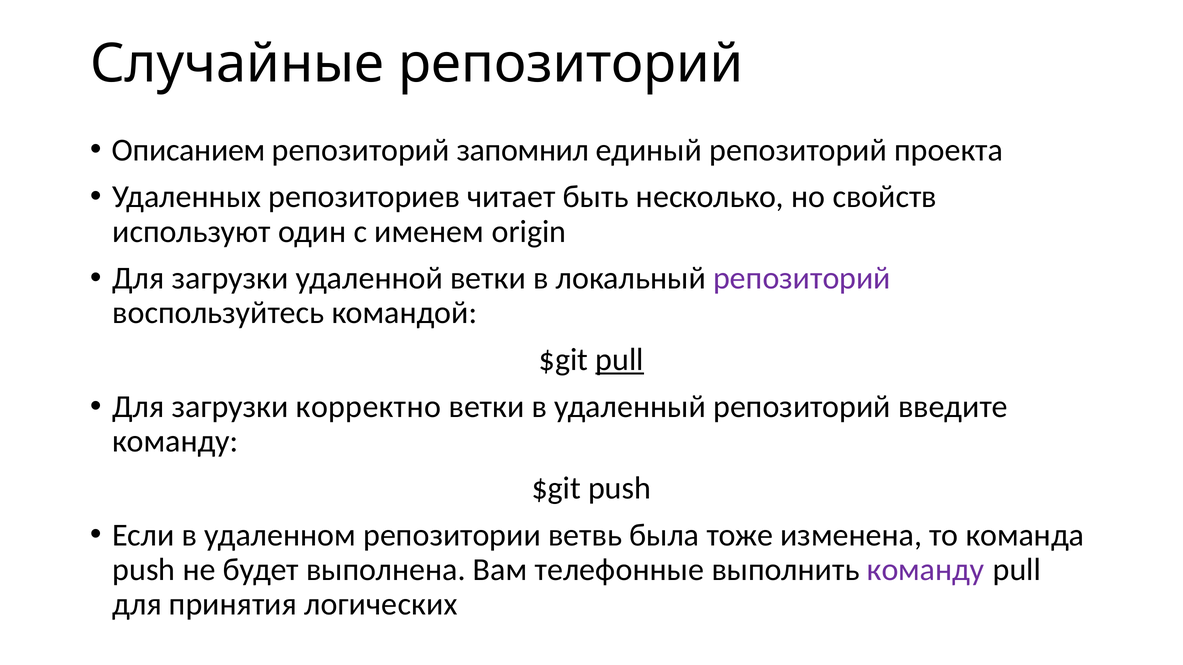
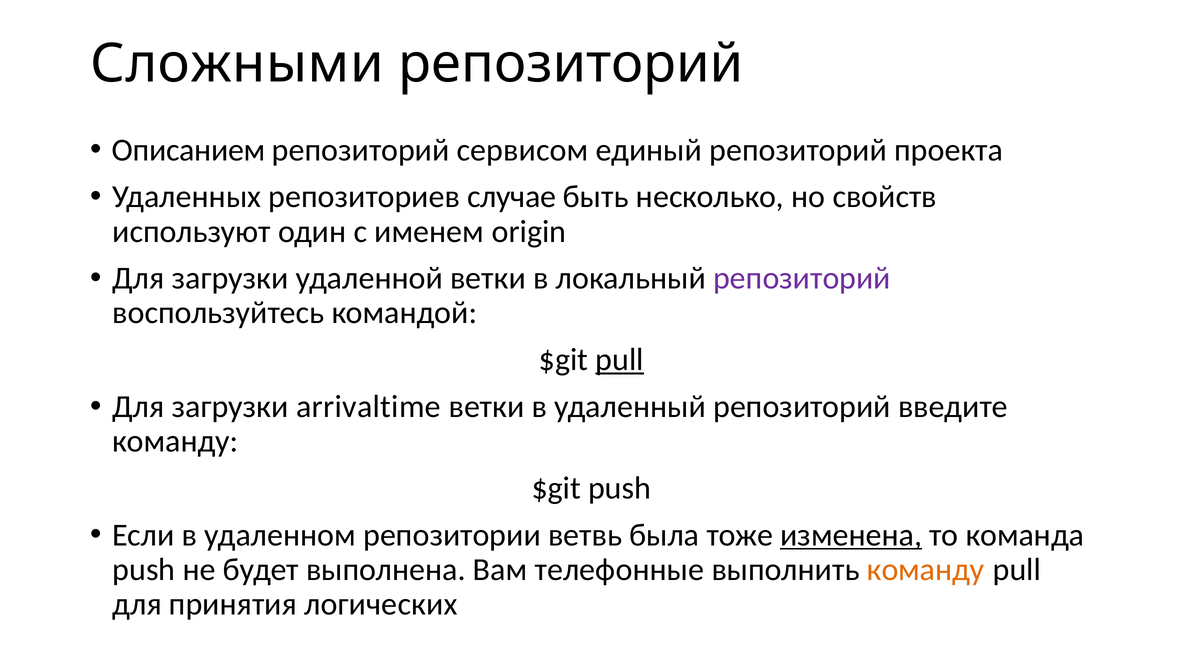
Случайные: Случайные -> Сложными
запомнил: запомнил -> сервисом
читает: читает -> случае
корректно: корректно -> arrivaltime
изменена underline: none -> present
команду at (926, 570) colour: purple -> orange
